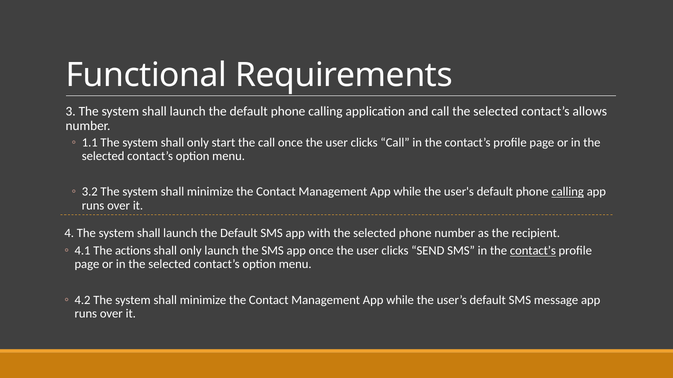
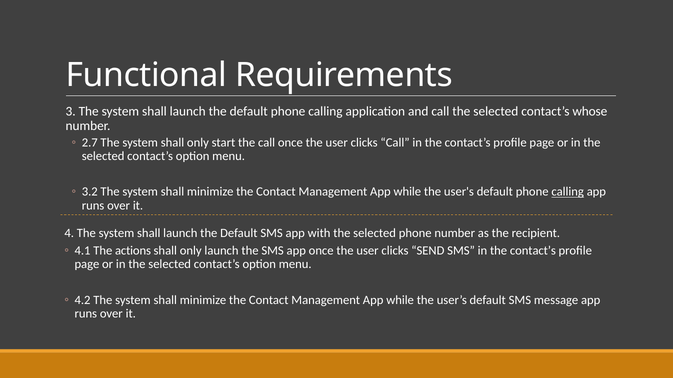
allows: allows -> whose
1.1: 1.1 -> 2.7
contact’s at (533, 251) underline: present -> none
